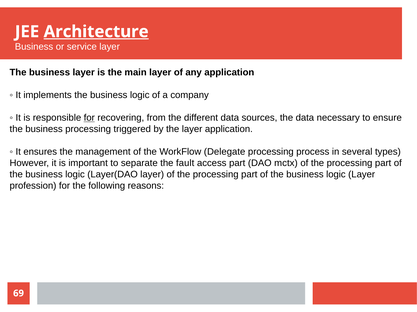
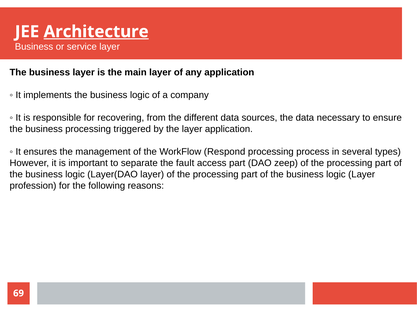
for at (89, 118) underline: present -> none
Delegate: Delegate -> Respond
mctx: mctx -> zeep
